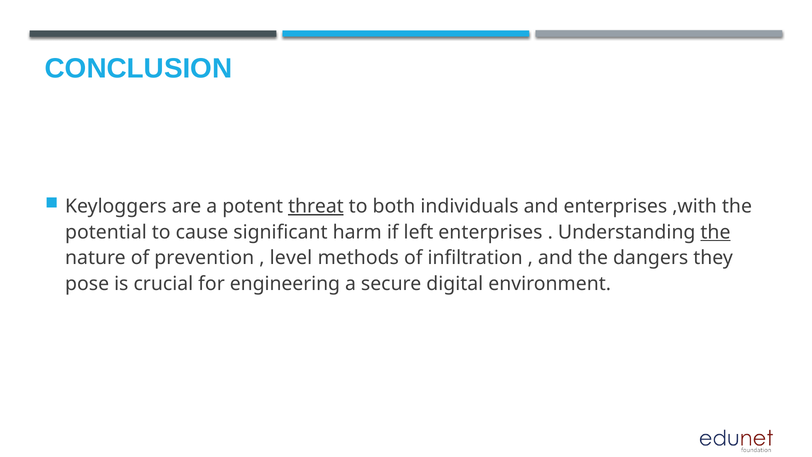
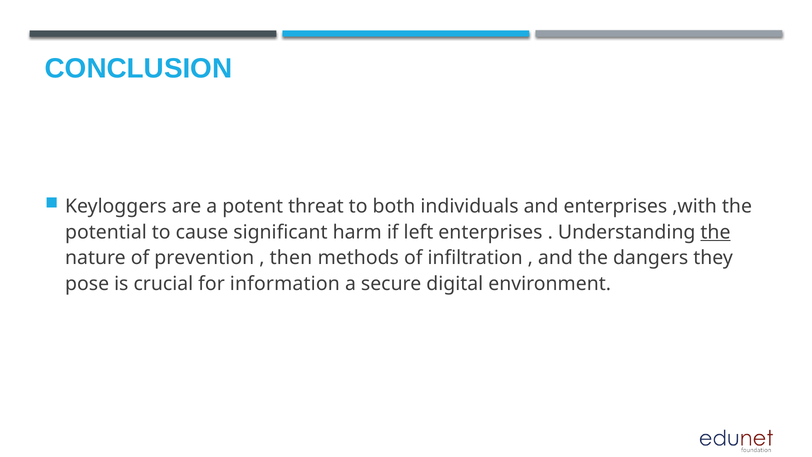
threat underline: present -> none
level: level -> then
engineering: engineering -> information
